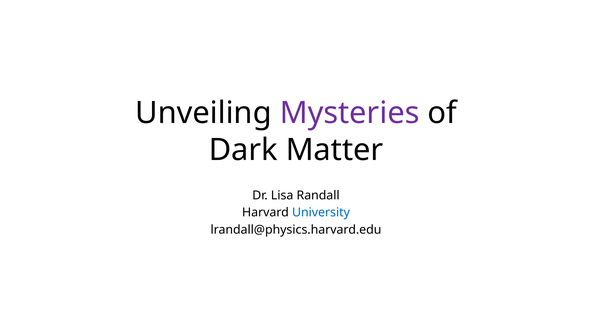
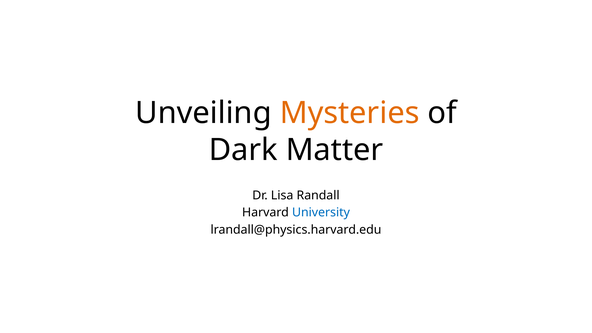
Mysteries colour: purple -> orange
